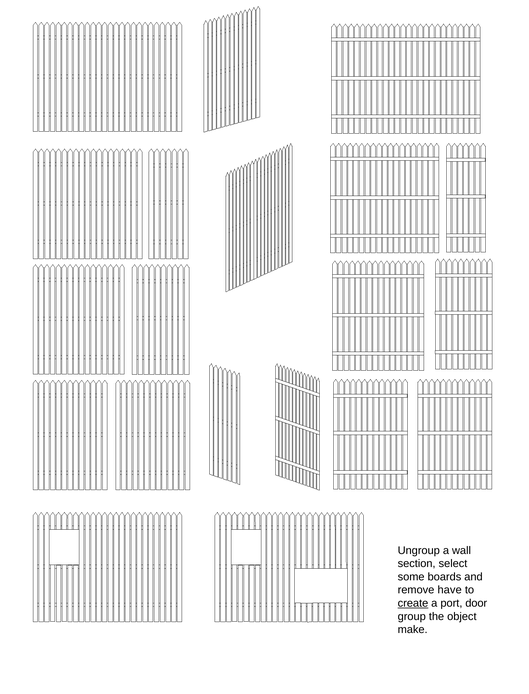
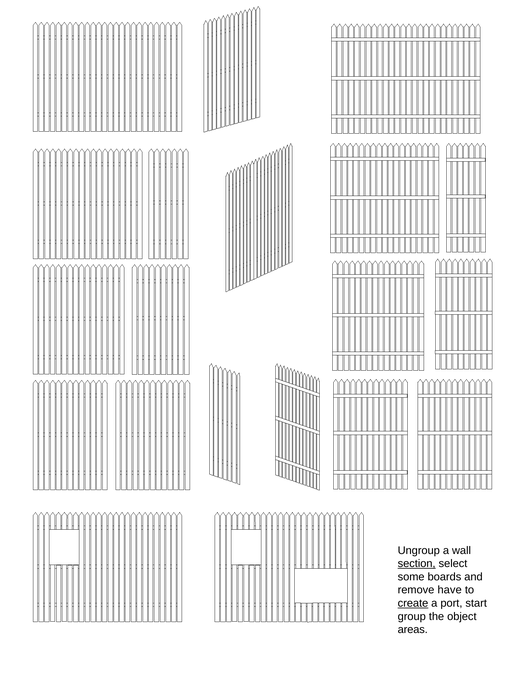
section underline: none -> present
door: door -> start
make: make -> areas
